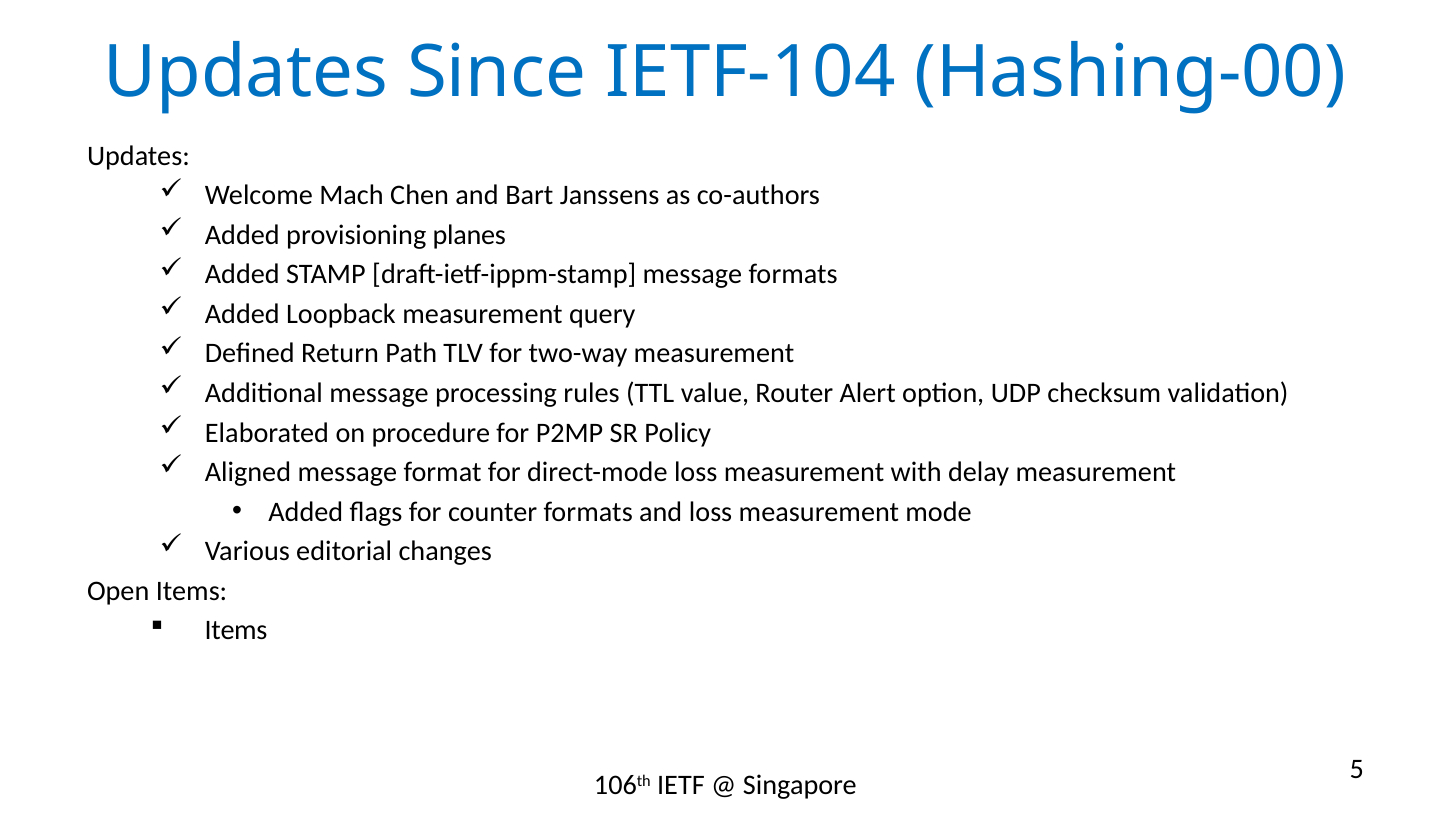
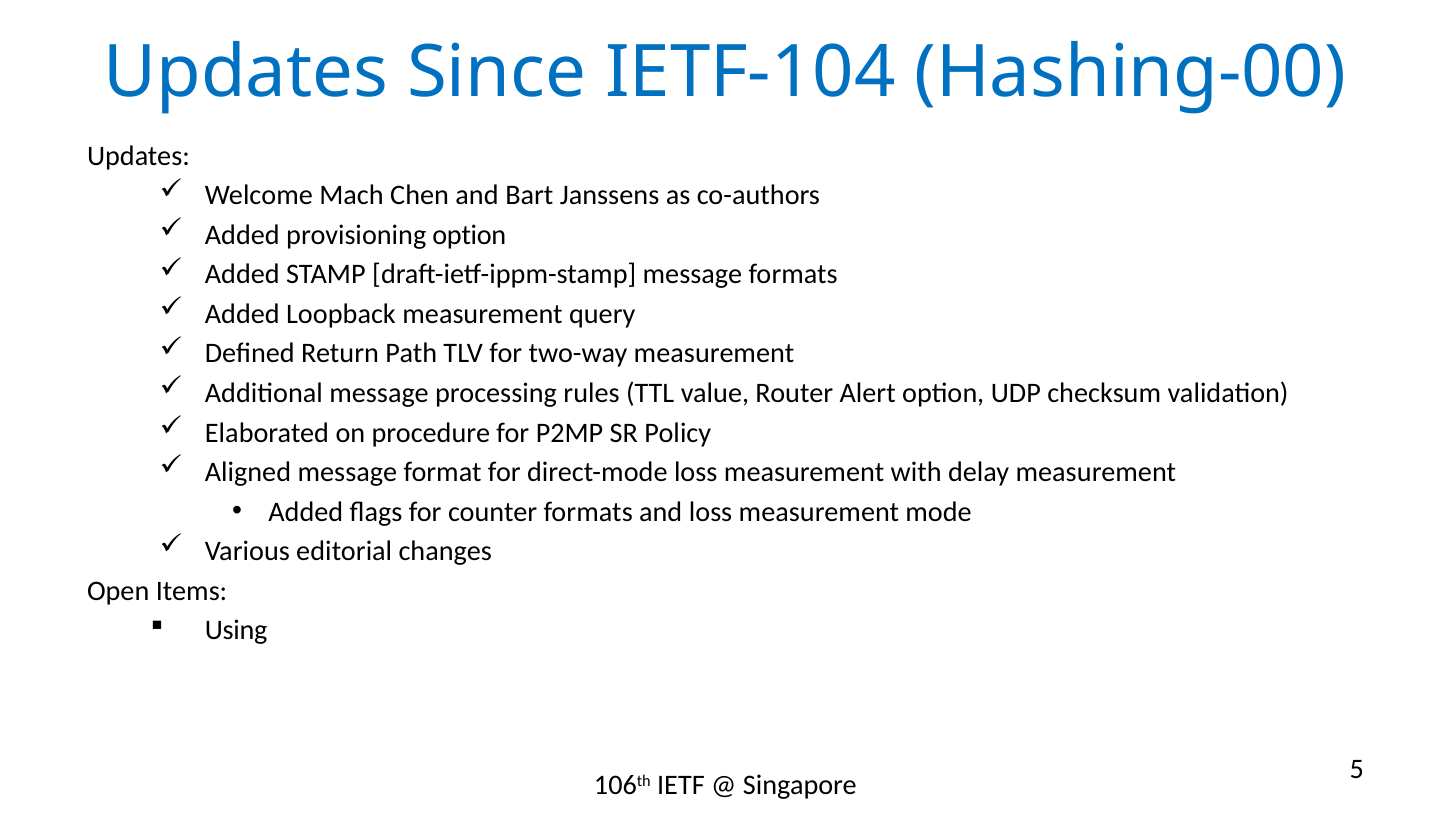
provisioning planes: planes -> option
Items at (236, 630): Items -> Using
